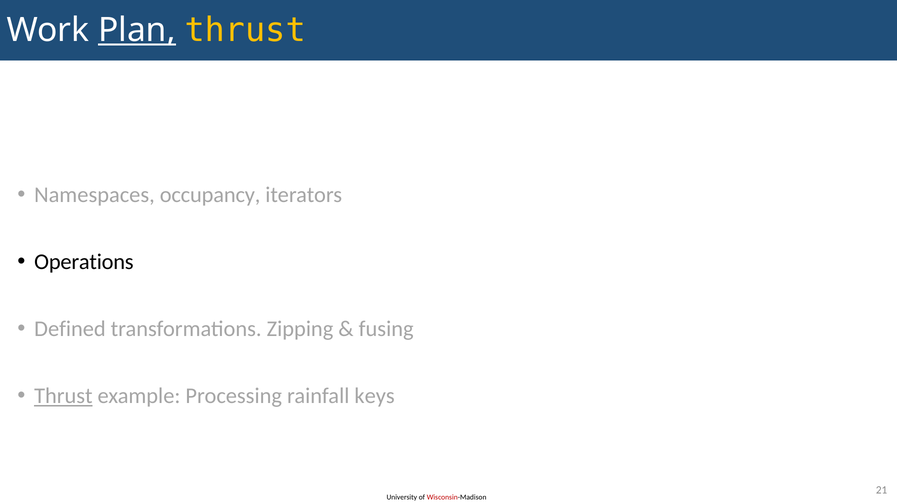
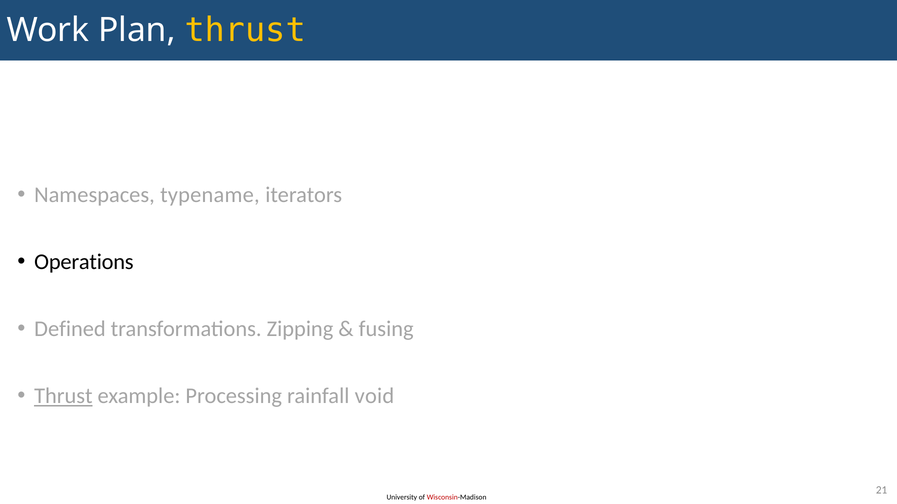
Plan underline: present -> none
occupancy: occupancy -> typename
keys: keys -> void
